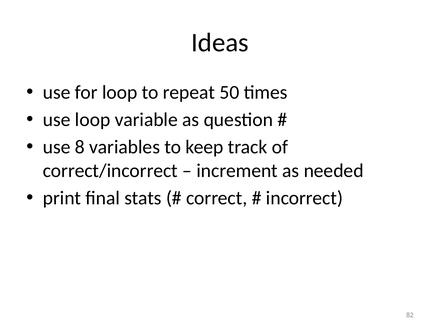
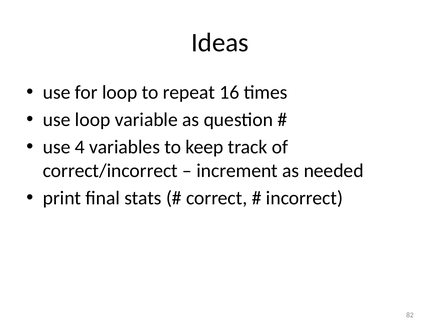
50: 50 -> 16
8: 8 -> 4
